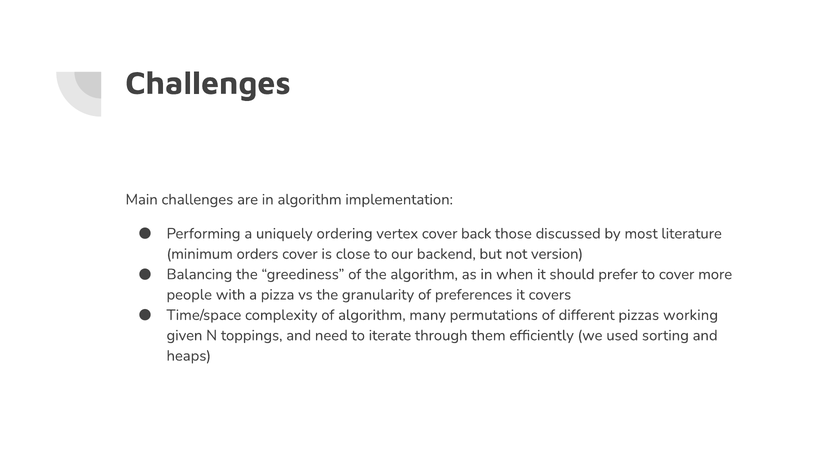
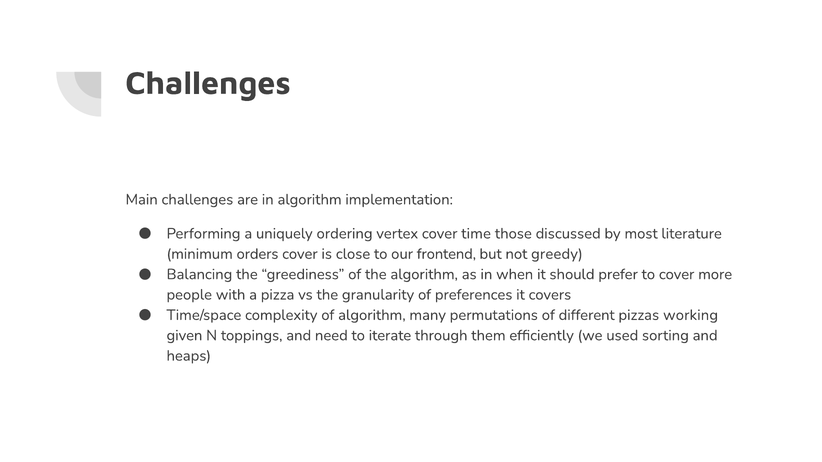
back: back -> time
backend: backend -> frontend
version: version -> greedy
